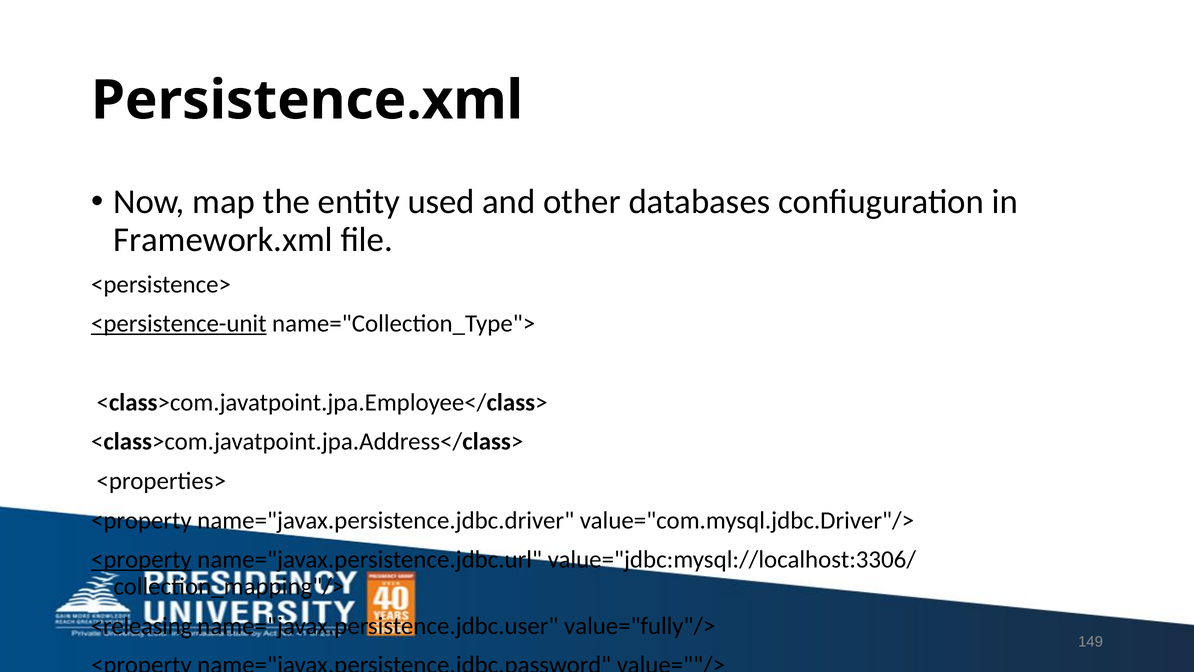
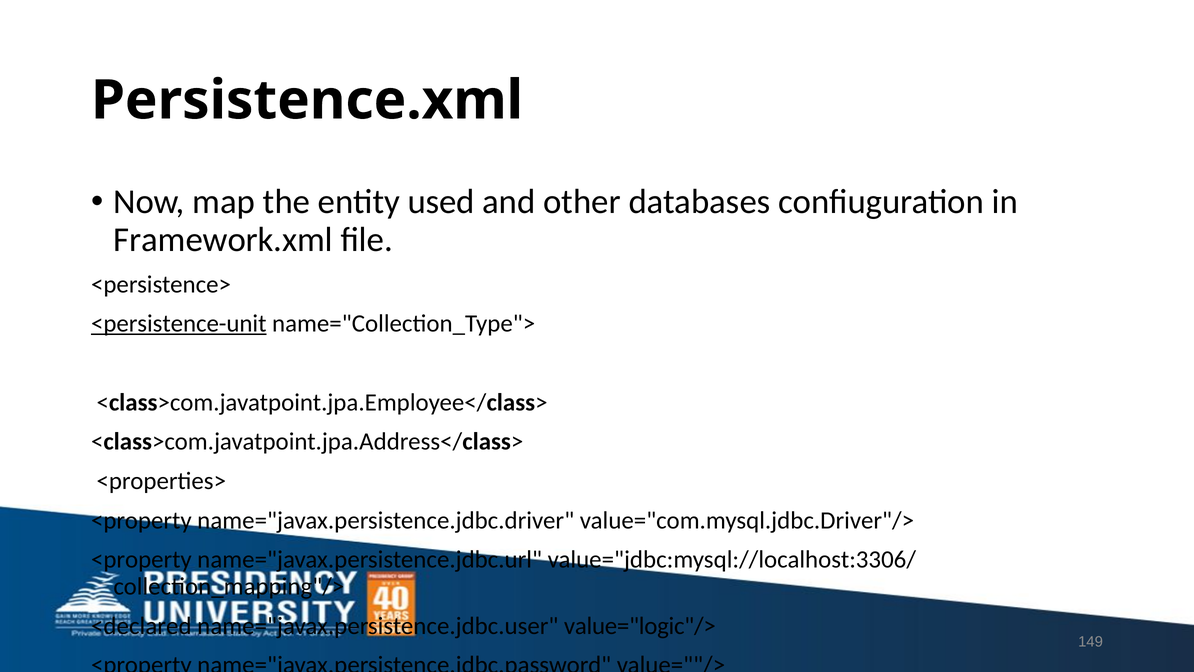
<property at (141, 559) underline: present -> none
<releasing: <releasing -> <declared
value="fully"/>: value="fully"/> -> value="logic"/>
